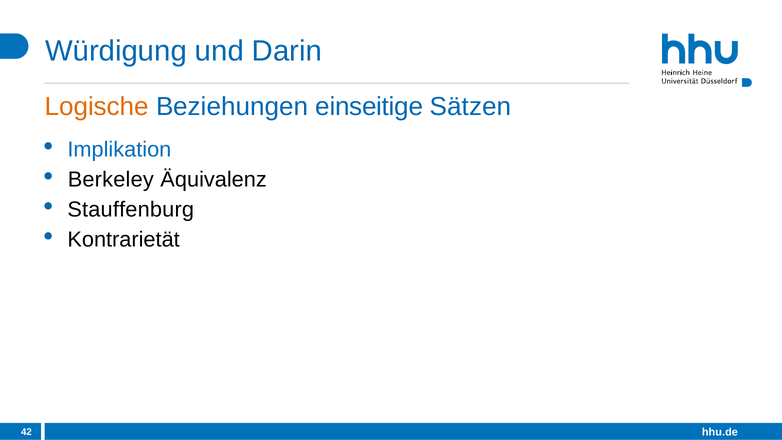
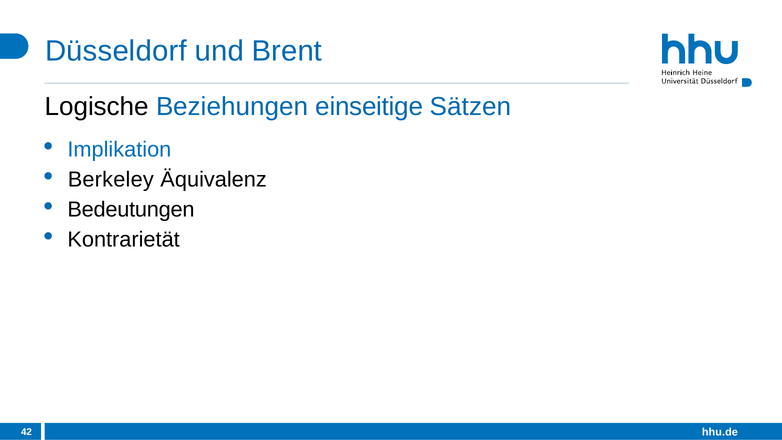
Würdigung: Würdigung -> Düsseldorf
Darin: Darin -> Brent
Logische colour: orange -> black
Stauffenburg: Stauffenburg -> Bedeutungen
